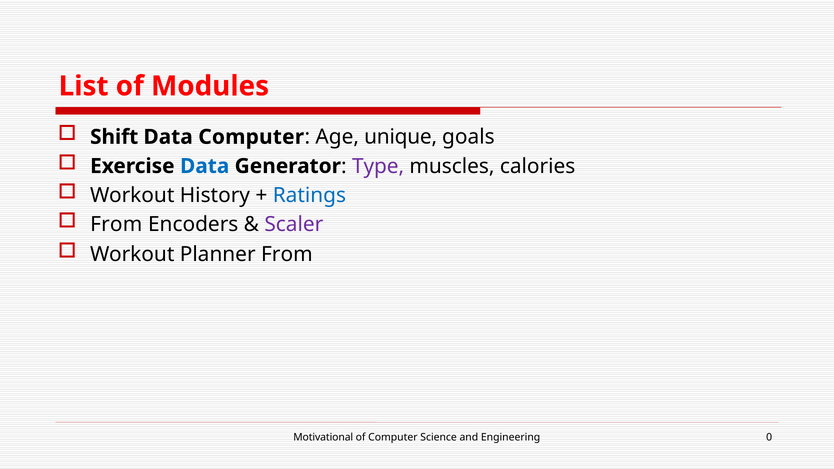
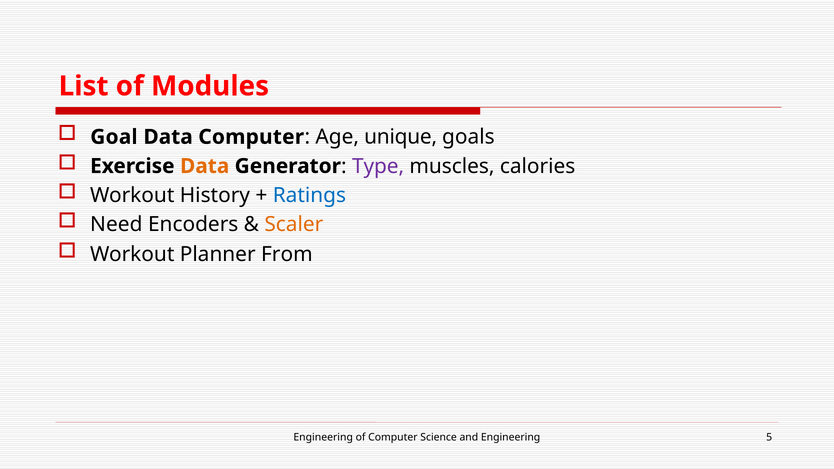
Shift: Shift -> Goal
Data at (205, 166) colour: blue -> orange
From at (116, 225): From -> Need
Scaler colour: purple -> orange
Motivational at (323, 437): Motivational -> Engineering
0: 0 -> 5
